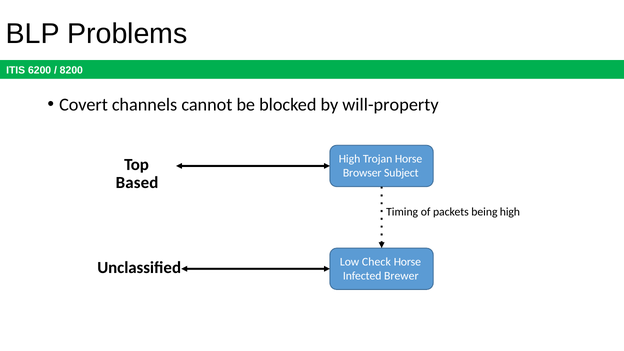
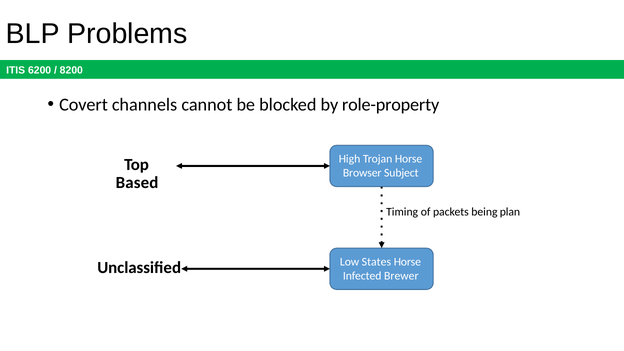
will-property: will-property -> role-property
being high: high -> plan
Check: Check -> States
